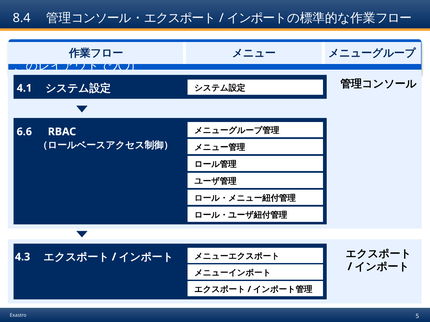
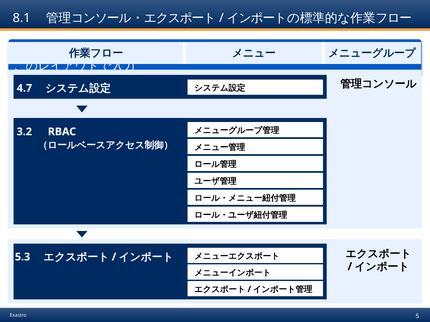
8.4: 8.4 -> 8.1
4.1: 4.1 -> 4.7
6.6: 6.6 -> 3.2
4.3: 4.3 -> 5.3
